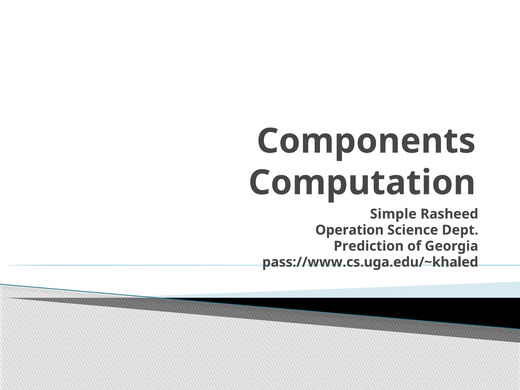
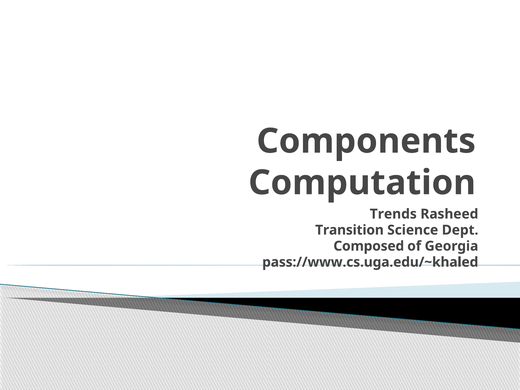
Simple: Simple -> Trends
Operation: Operation -> Transition
Prediction: Prediction -> Composed
